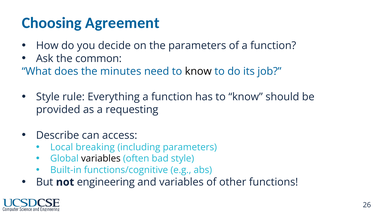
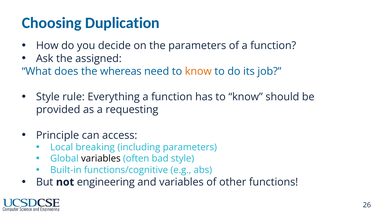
Agreement: Agreement -> Duplication
common: common -> assigned
minutes: minutes -> whereas
know at (198, 71) colour: black -> orange
Describe: Describe -> Principle
